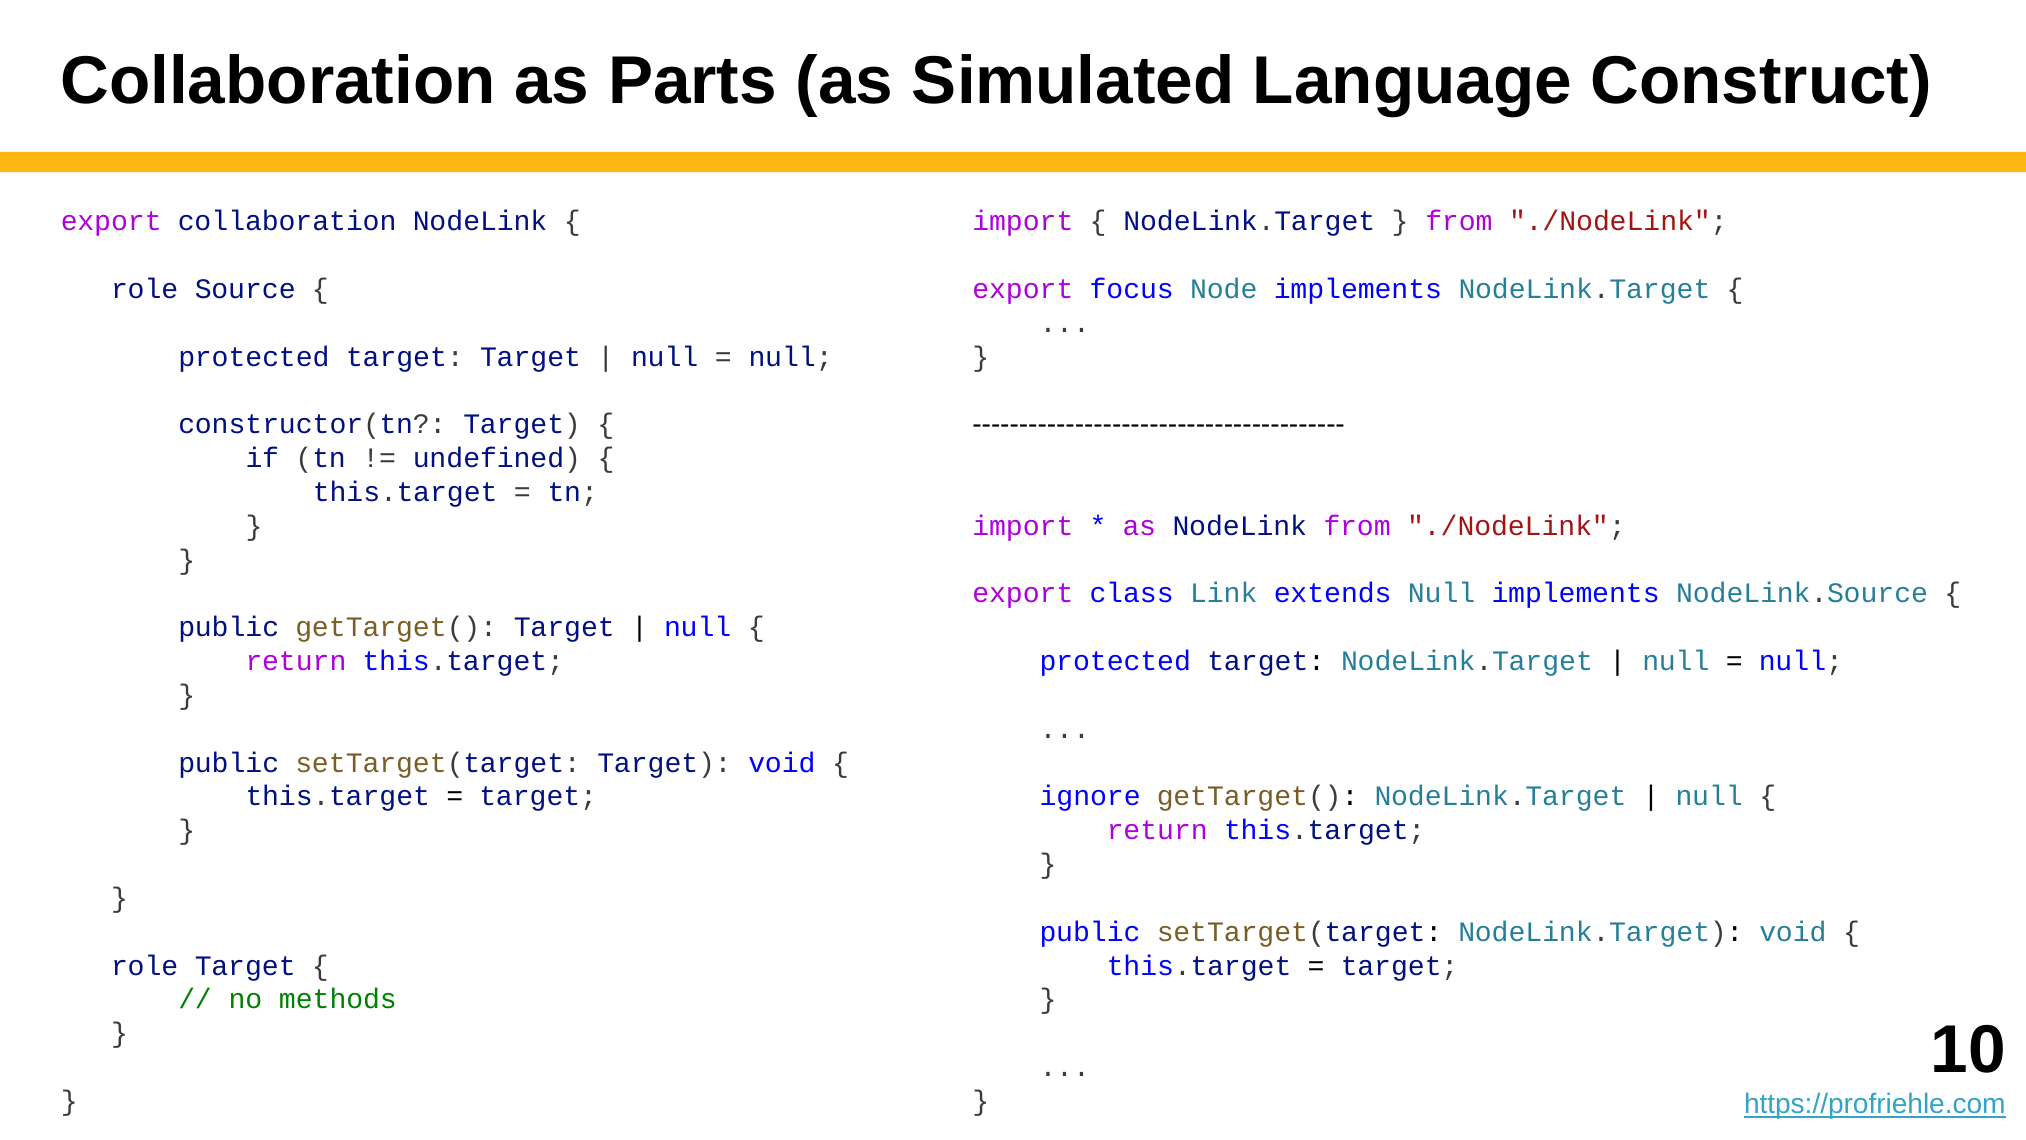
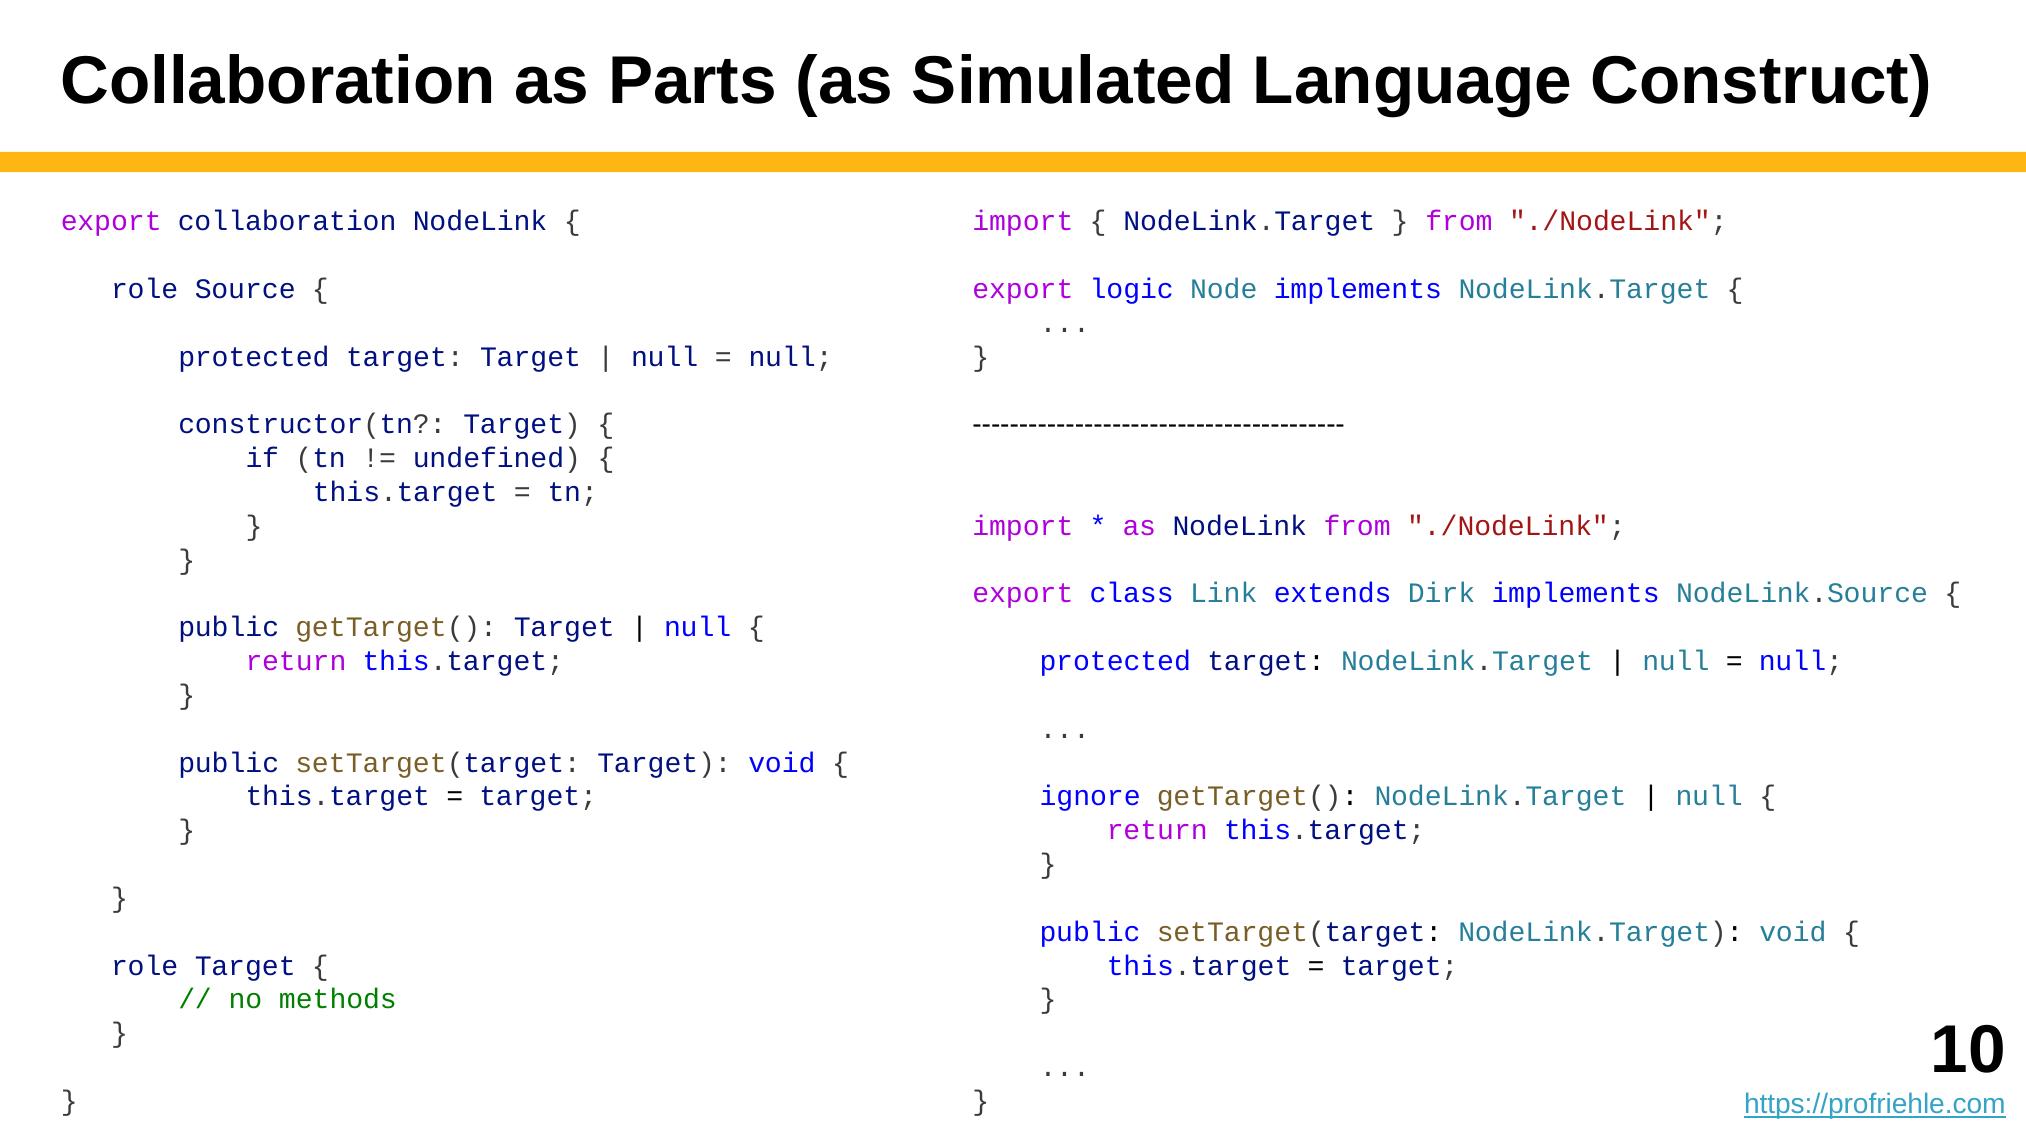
focus: focus -> logic
extends Null: Null -> Dirk
